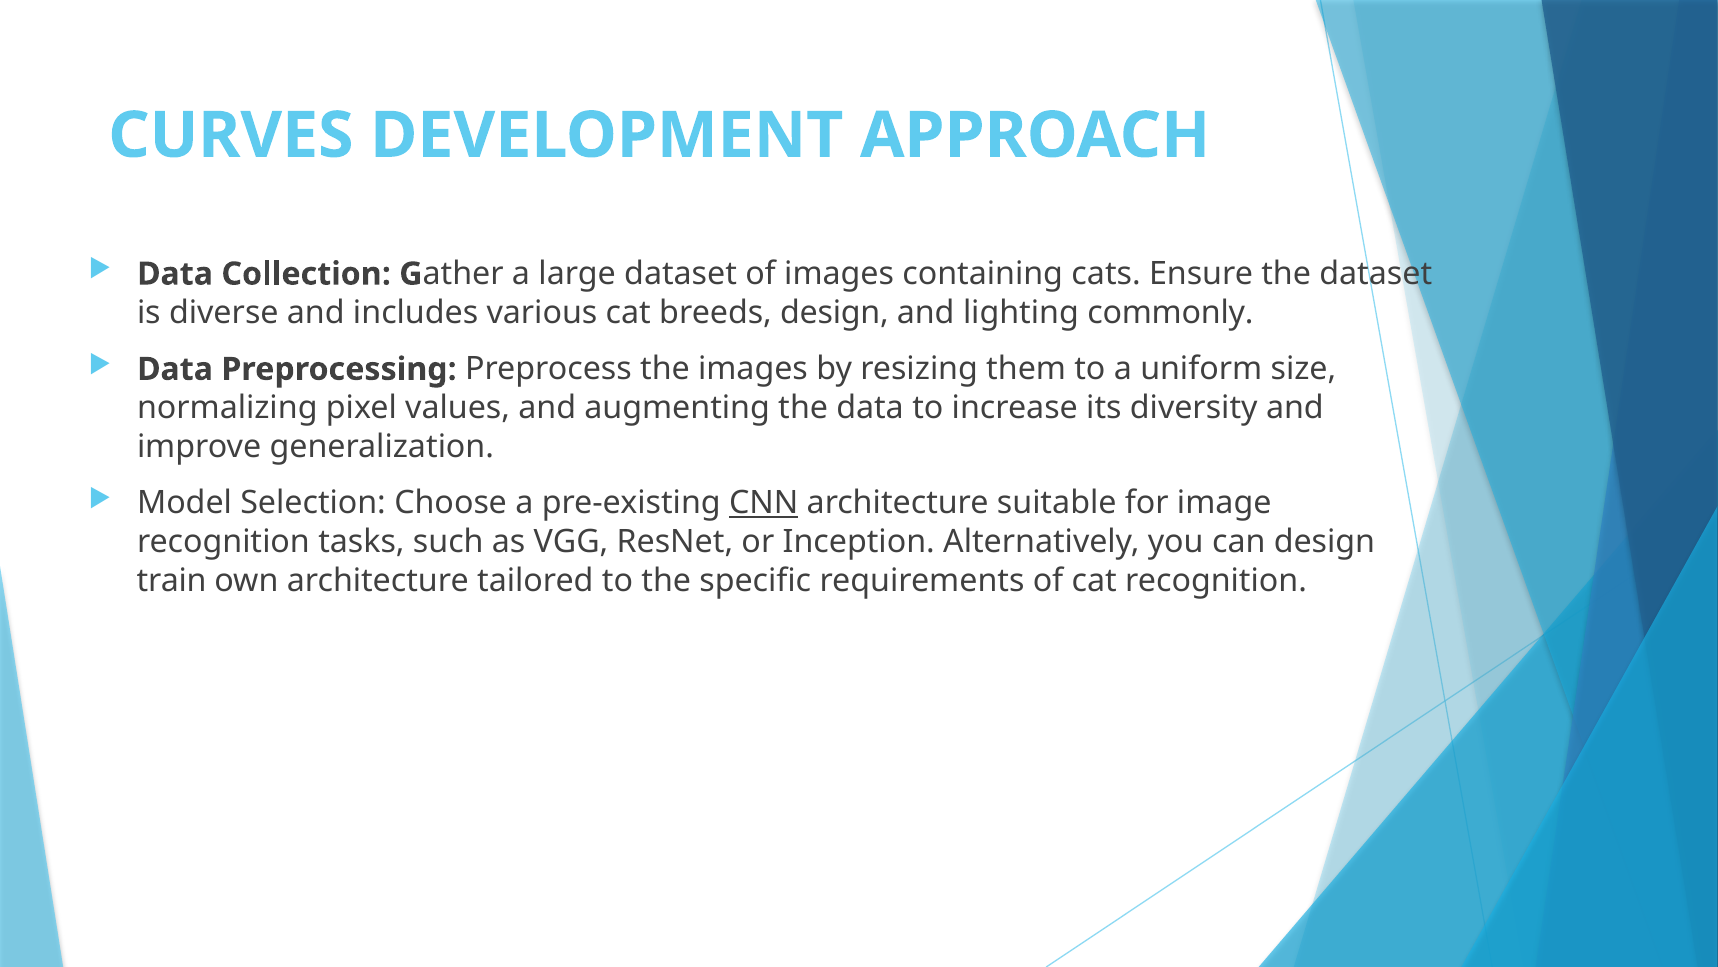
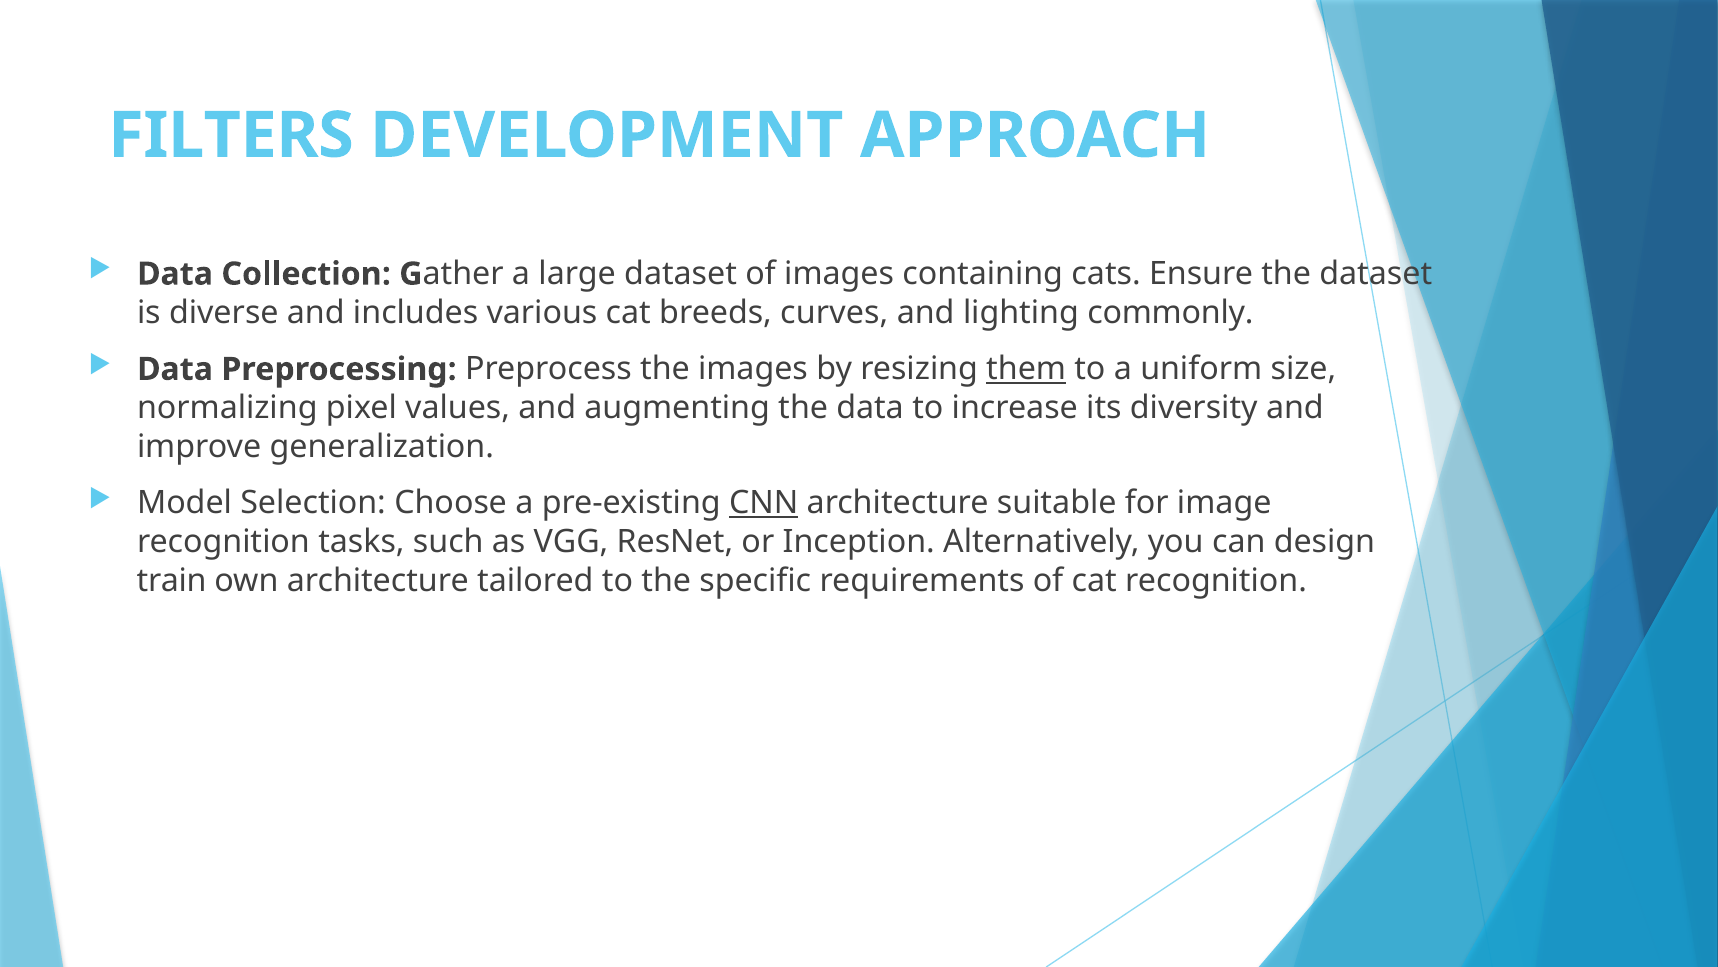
CURVES: CURVES -> FILTERS
breeds design: design -> curves
them underline: none -> present
